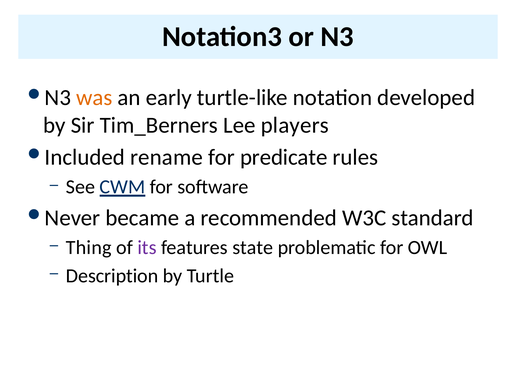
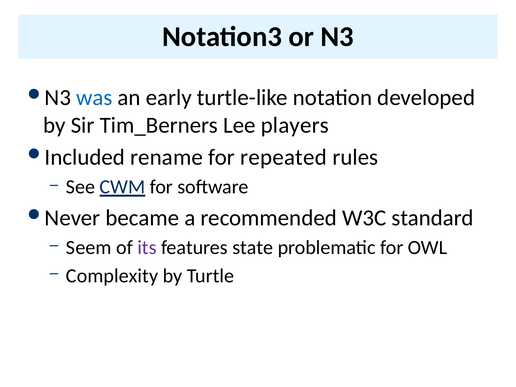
was colour: orange -> blue
predicate: predicate -> repeated
Thing: Thing -> Seem
Description: Description -> Complexity
